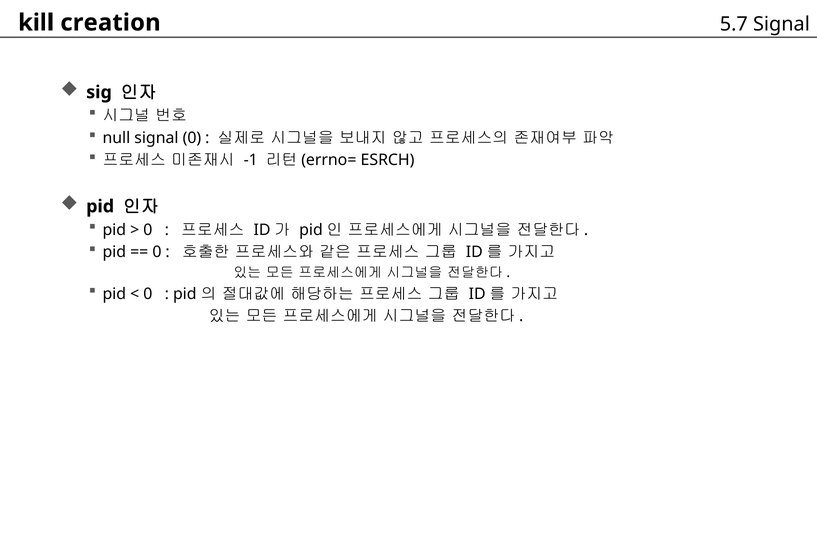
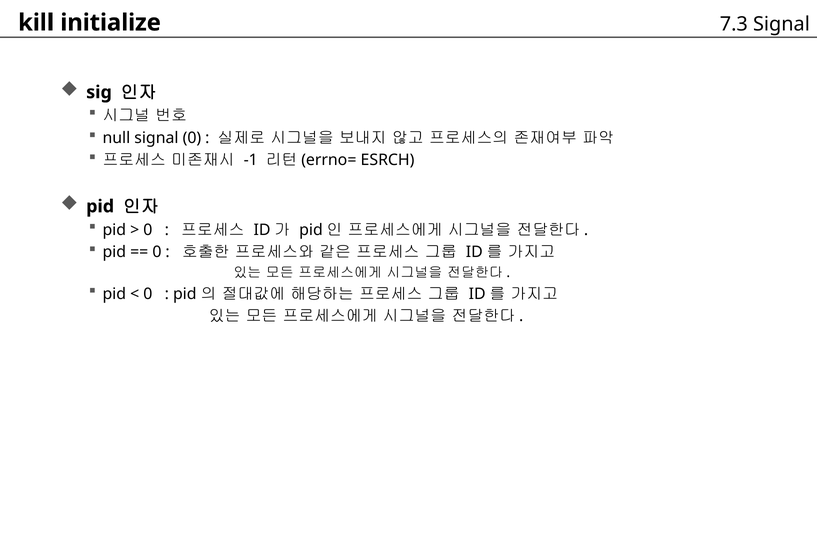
5.7: 5.7 -> 7.3
creation: creation -> initialize
